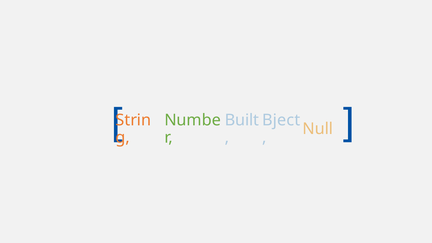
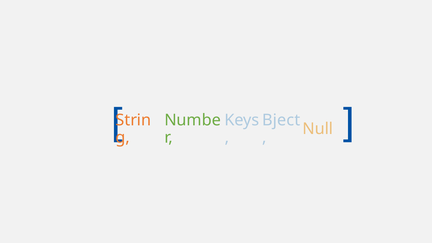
Built: Built -> Keys
